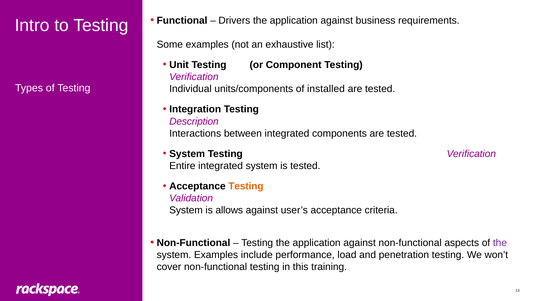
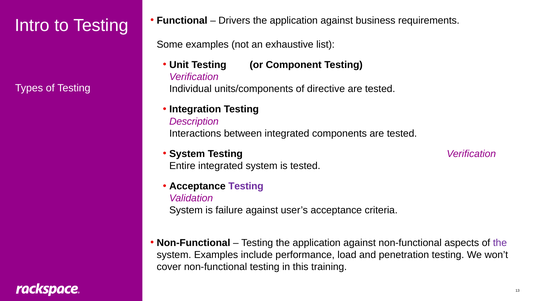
installed: installed -> directive
Testing at (246, 187) colour: orange -> purple
allows: allows -> failure
